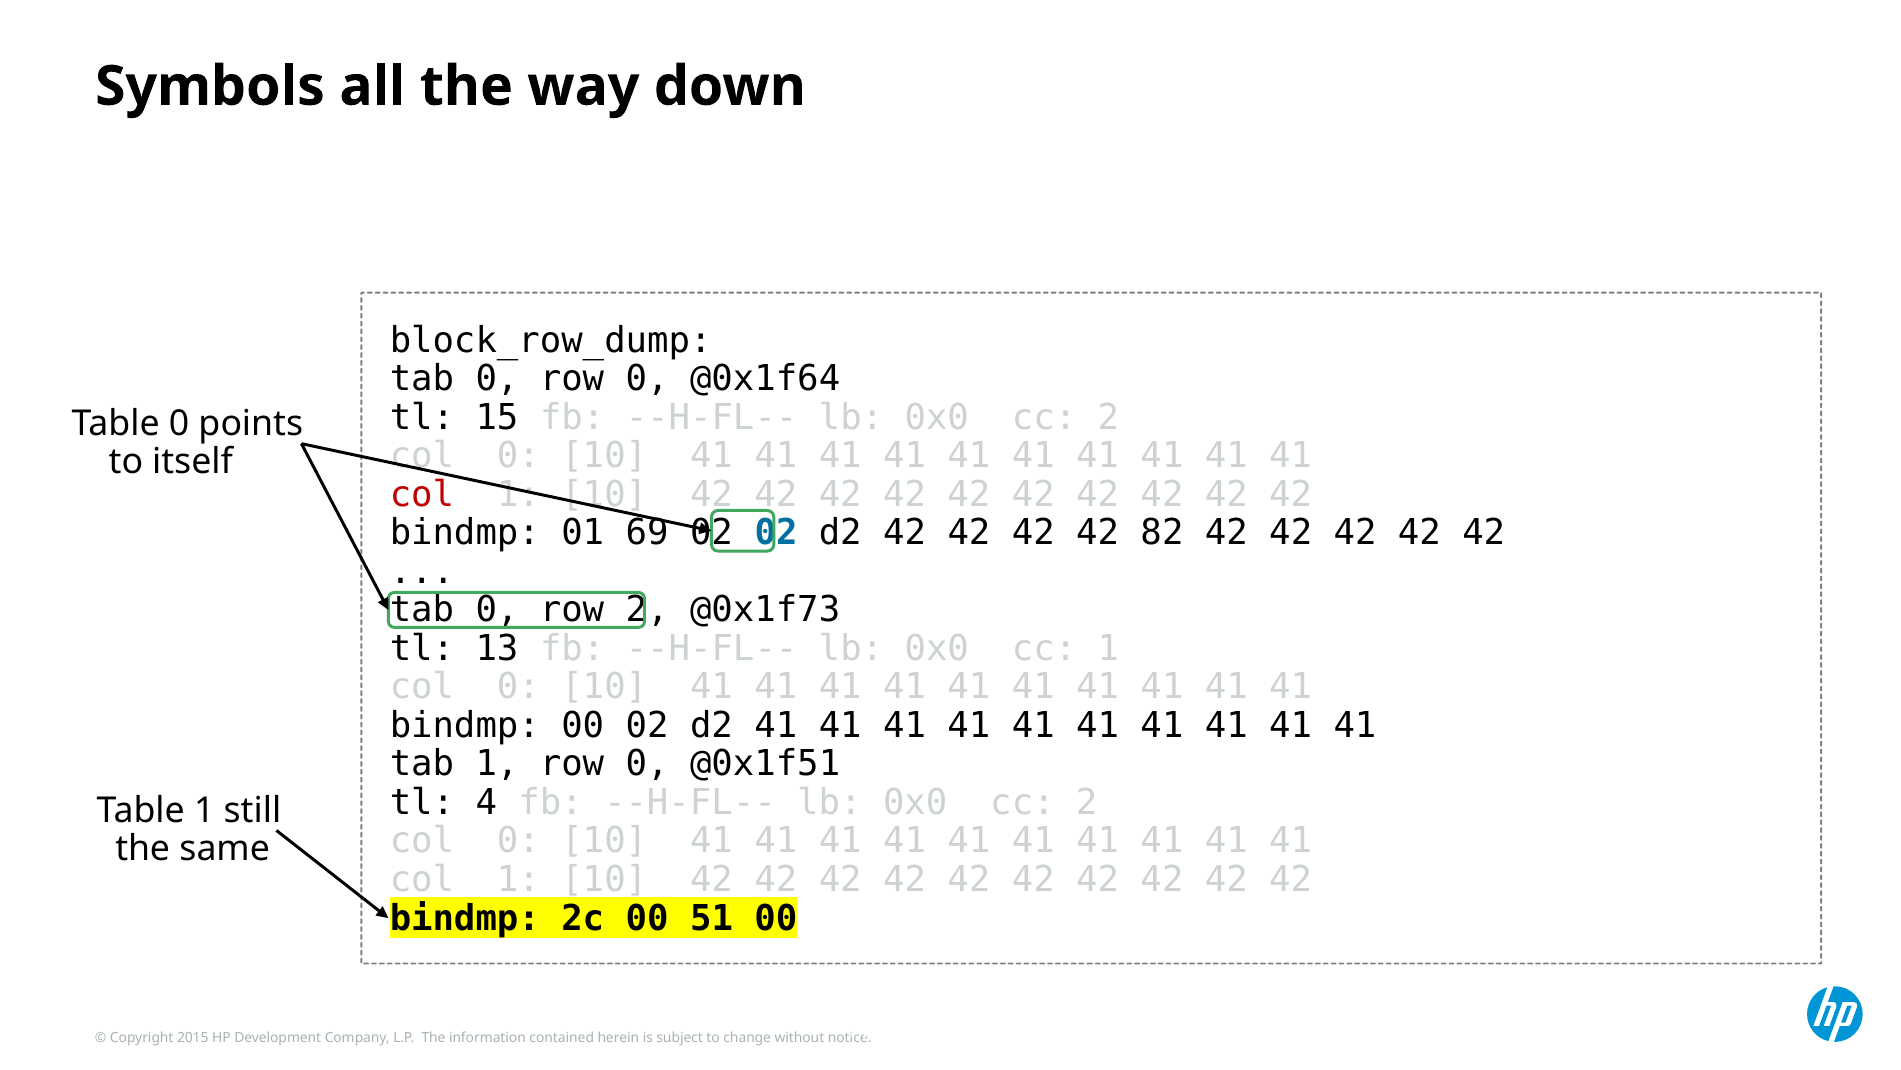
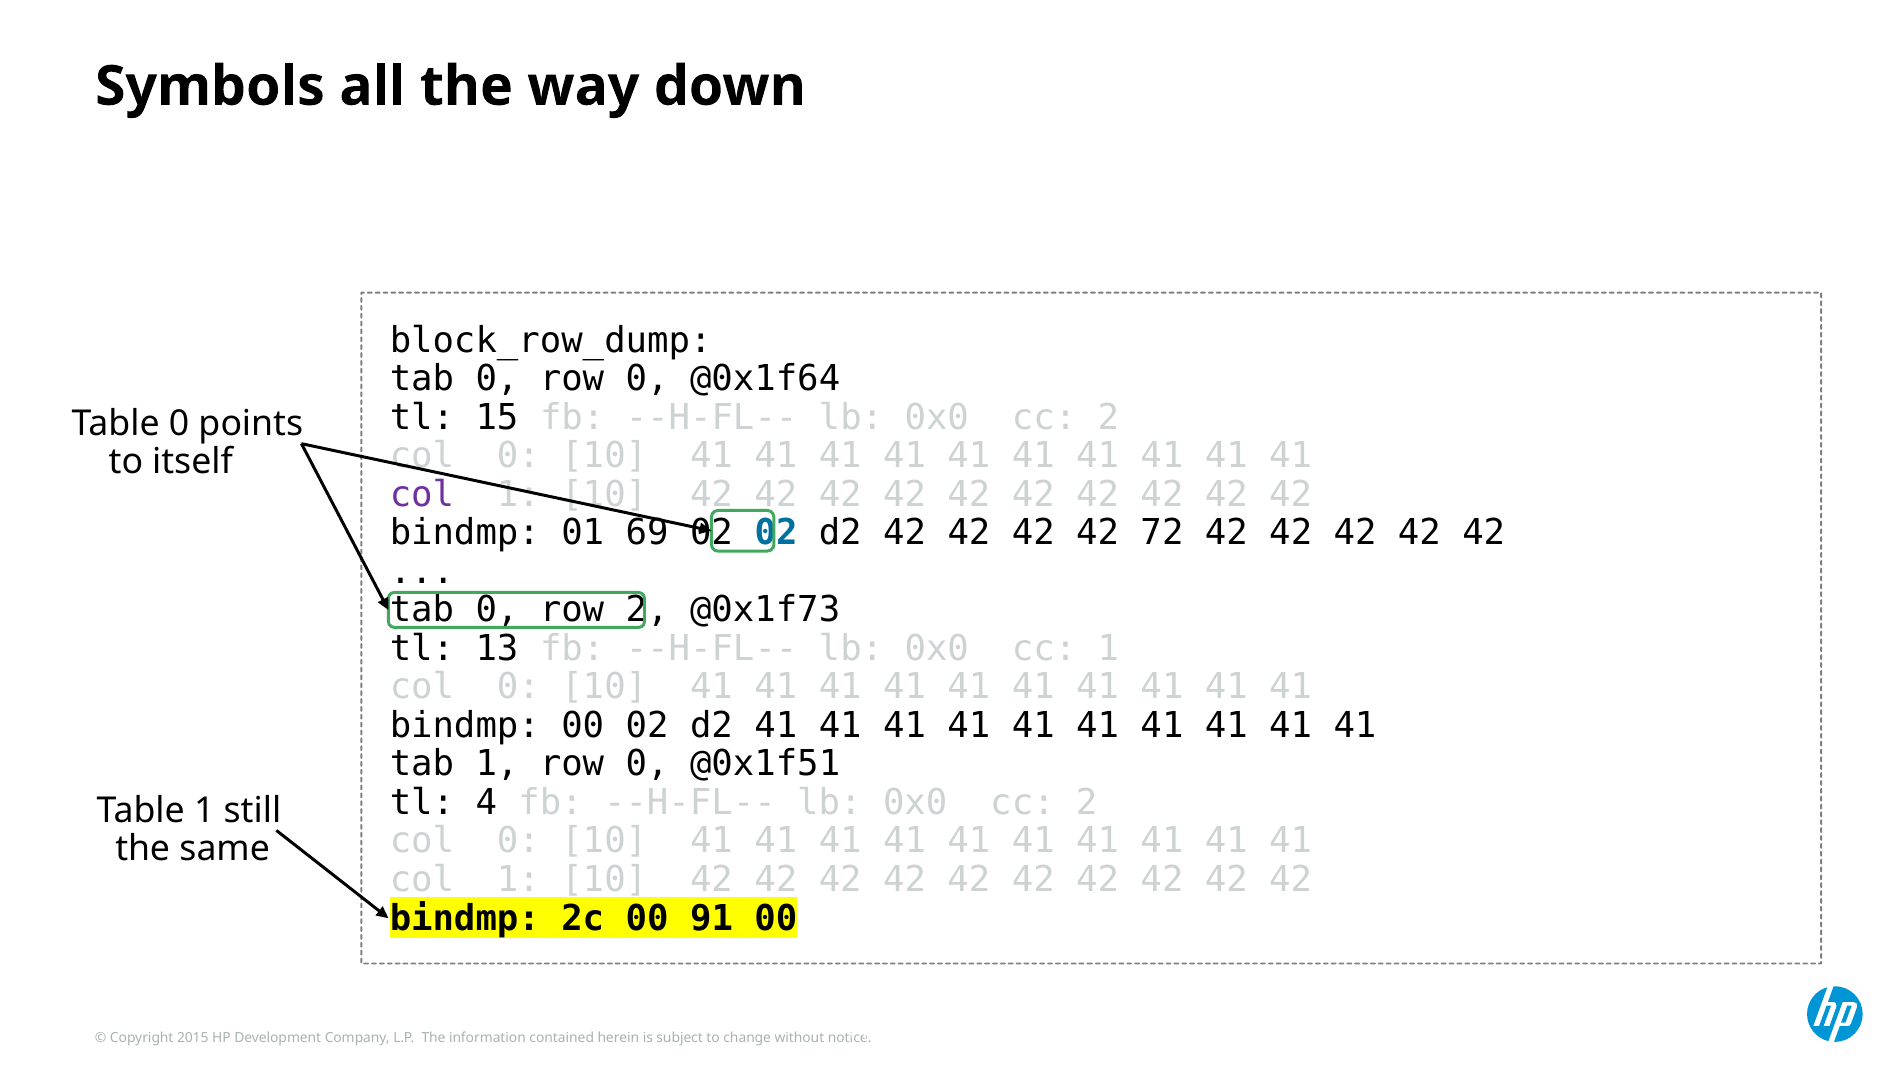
col at (422, 494) colour: red -> purple
82: 82 -> 72
51: 51 -> 91
